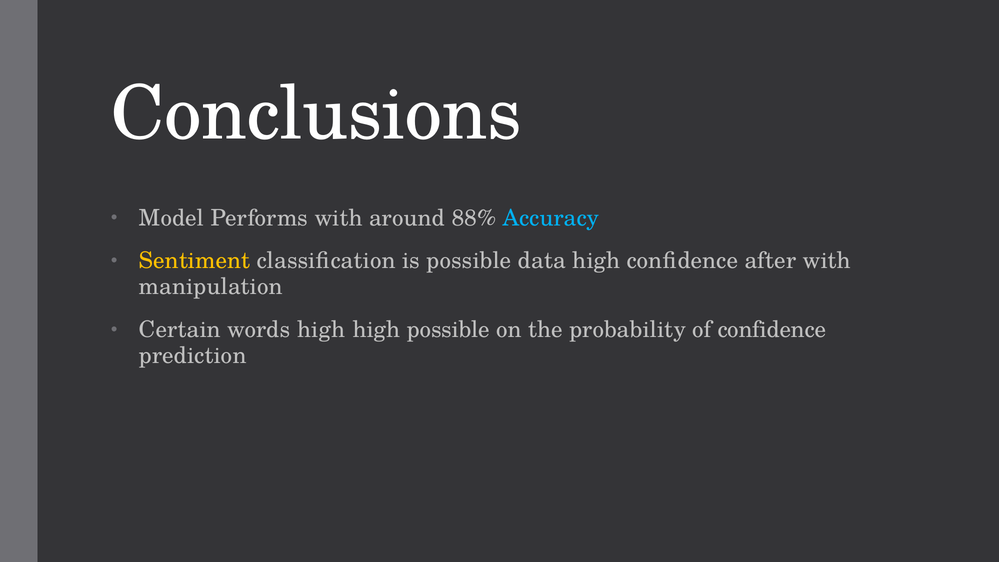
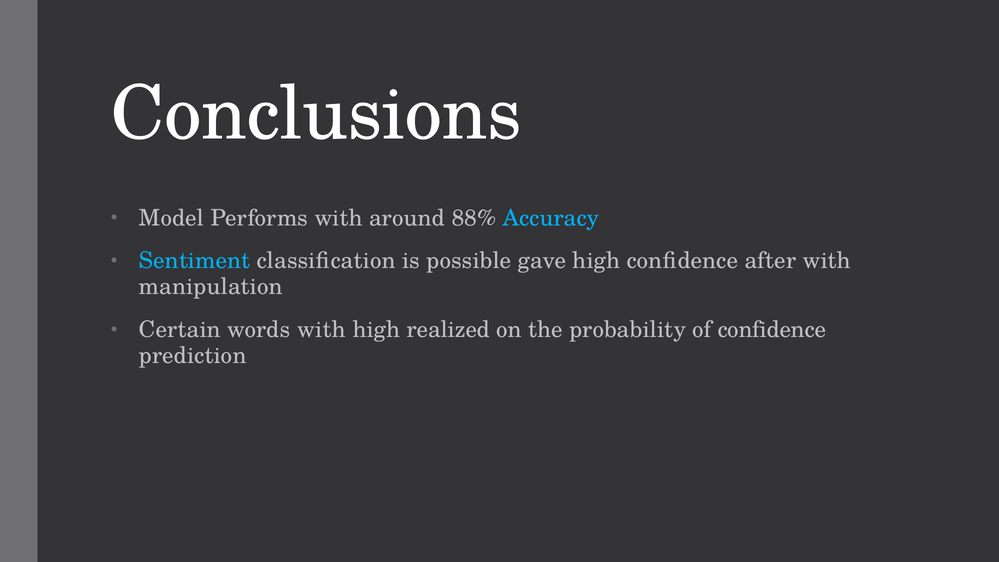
Sentiment colour: yellow -> light blue
data: data -> gave
words high: high -> with
high possible: possible -> realized
